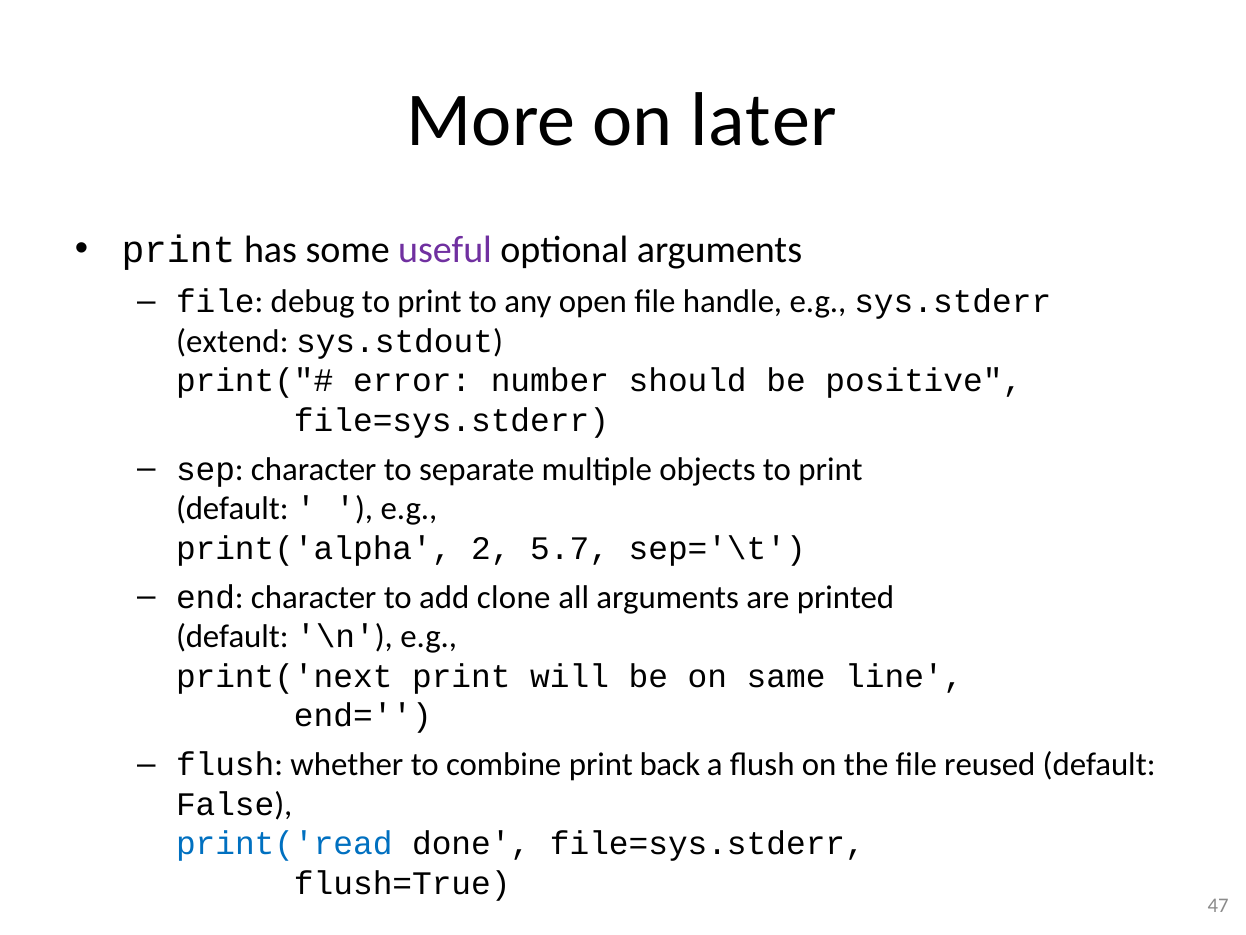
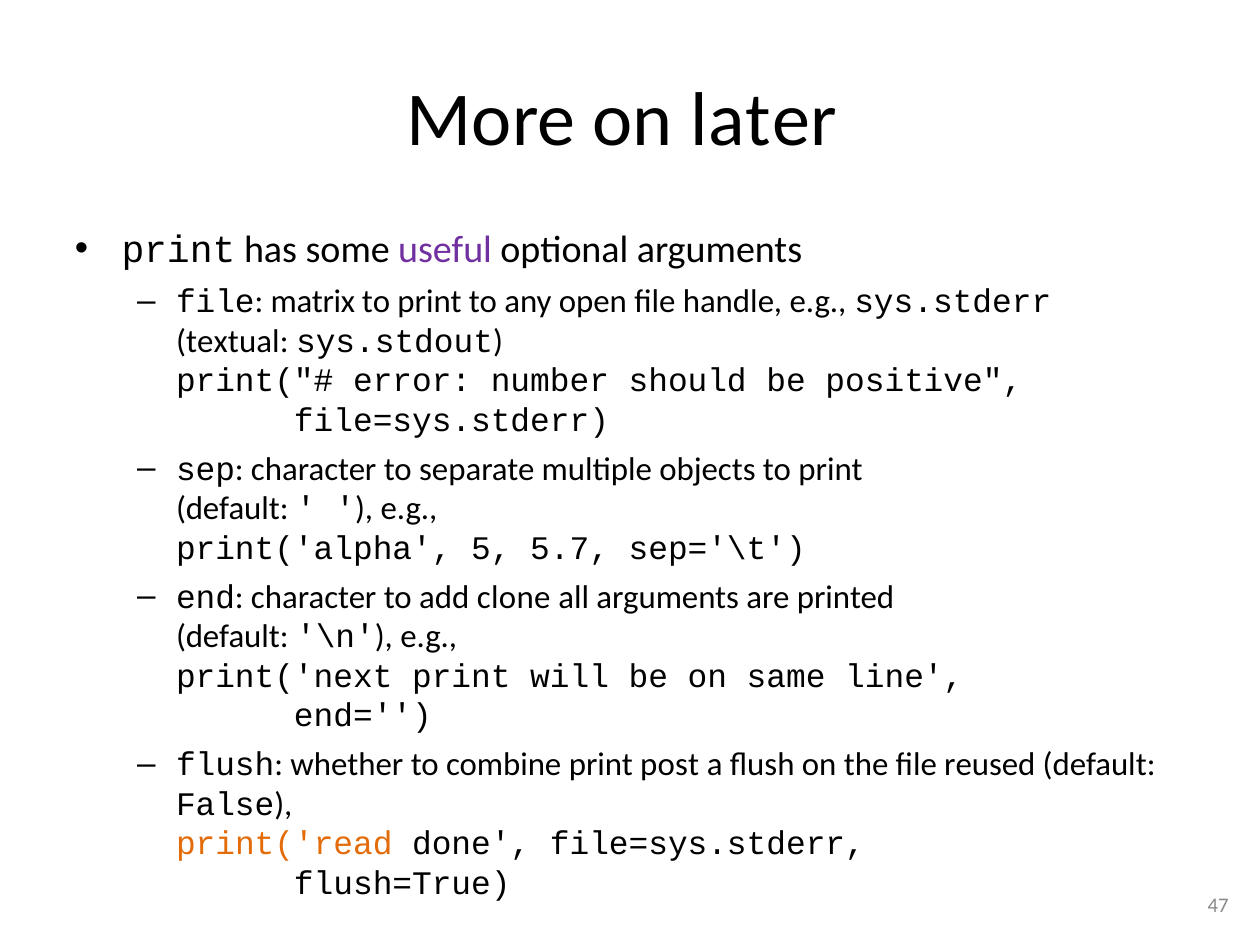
debug: debug -> matrix
extend: extend -> textual
2: 2 -> 5
back: back -> post
print('read colour: blue -> orange
